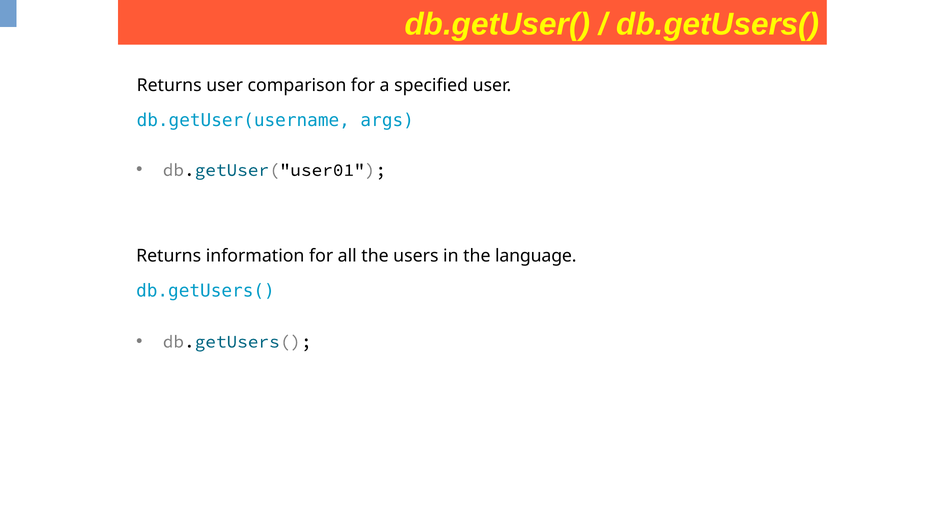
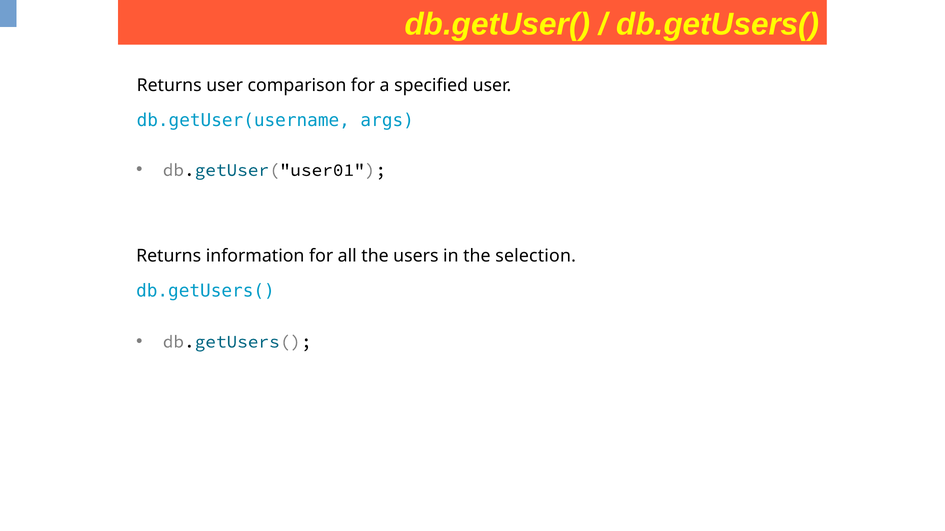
language: language -> selection
